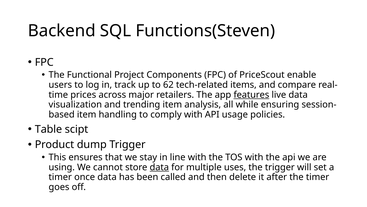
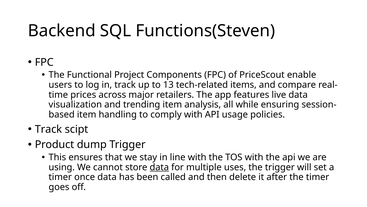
62: 62 -> 13
features underline: present -> none
Table at (48, 129): Table -> Track
